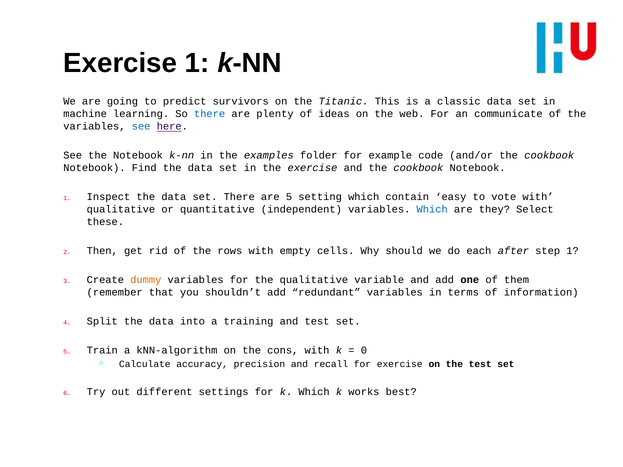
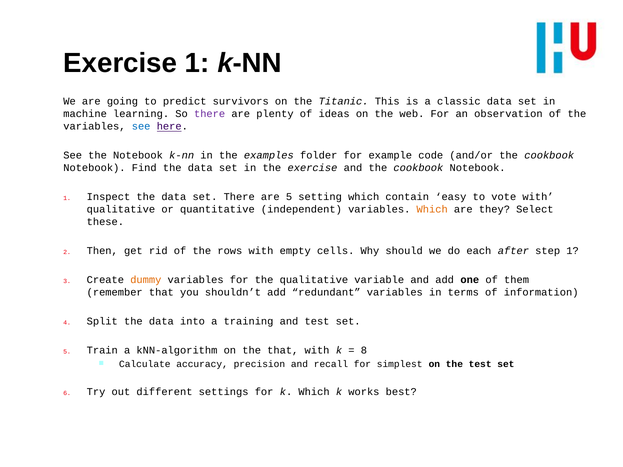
there at (210, 114) colour: blue -> purple
communicate: communicate -> observation
Which at (432, 209) colour: blue -> orange
the cons: cons -> that
0: 0 -> 8
for exercise: exercise -> simplest
